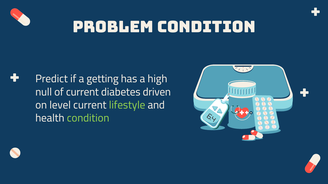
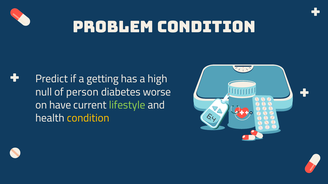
of current: current -> person
driven: driven -> worse
level: level -> have
condition at (88, 118) colour: light green -> yellow
